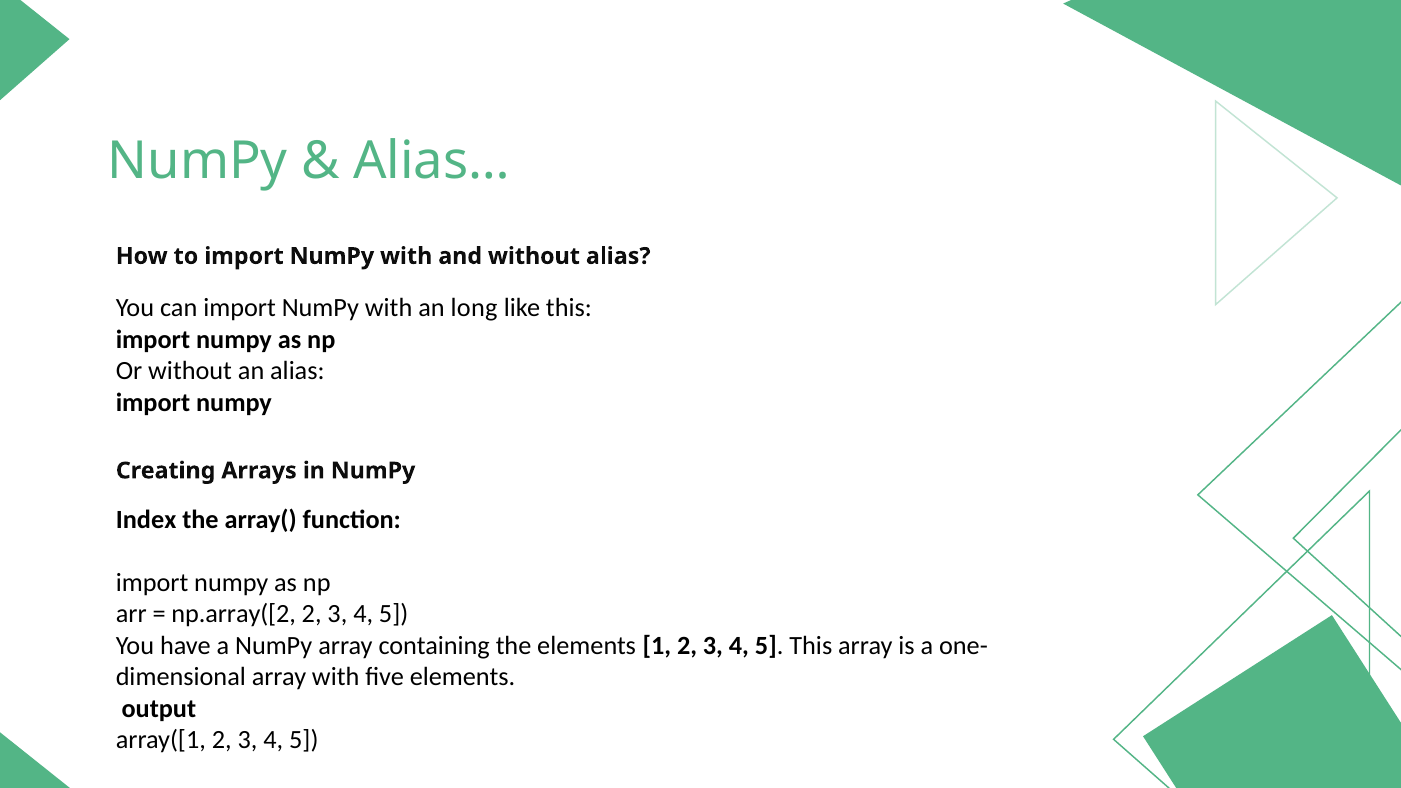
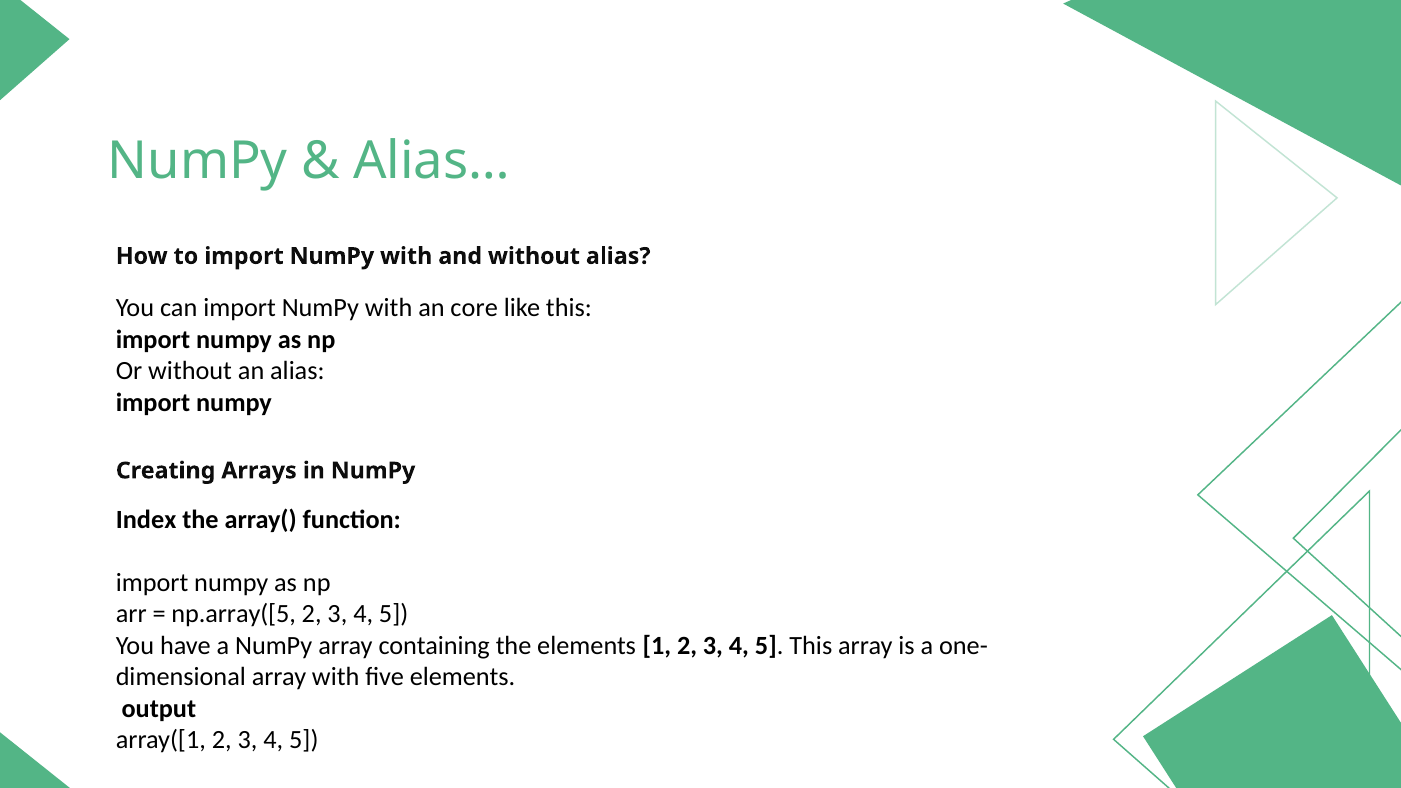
long: long -> core
np.array([2: np.array([2 -> np.array([5
